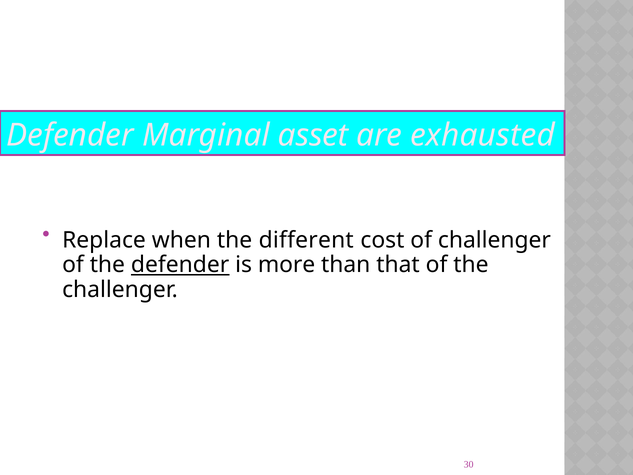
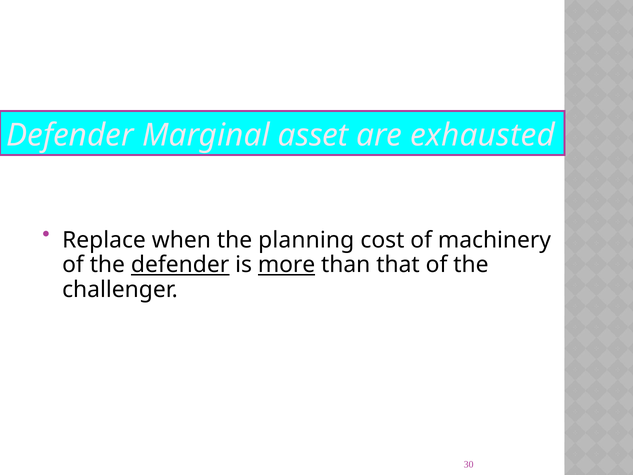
different: different -> planning
of challenger: challenger -> machinery
more underline: none -> present
